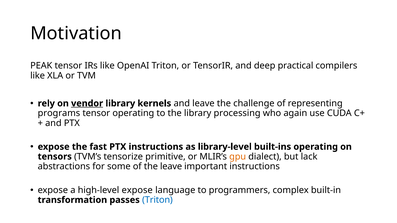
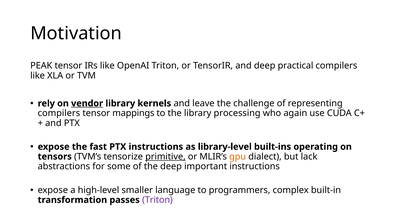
programs at (59, 113): programs -> compilers
tensor operating: operating -> mappings
primitive underline: none -> present
the leave: leave -> deep
high-level expose: expose -> smaller
Triton at (157, 200) colour: blue -> purple
